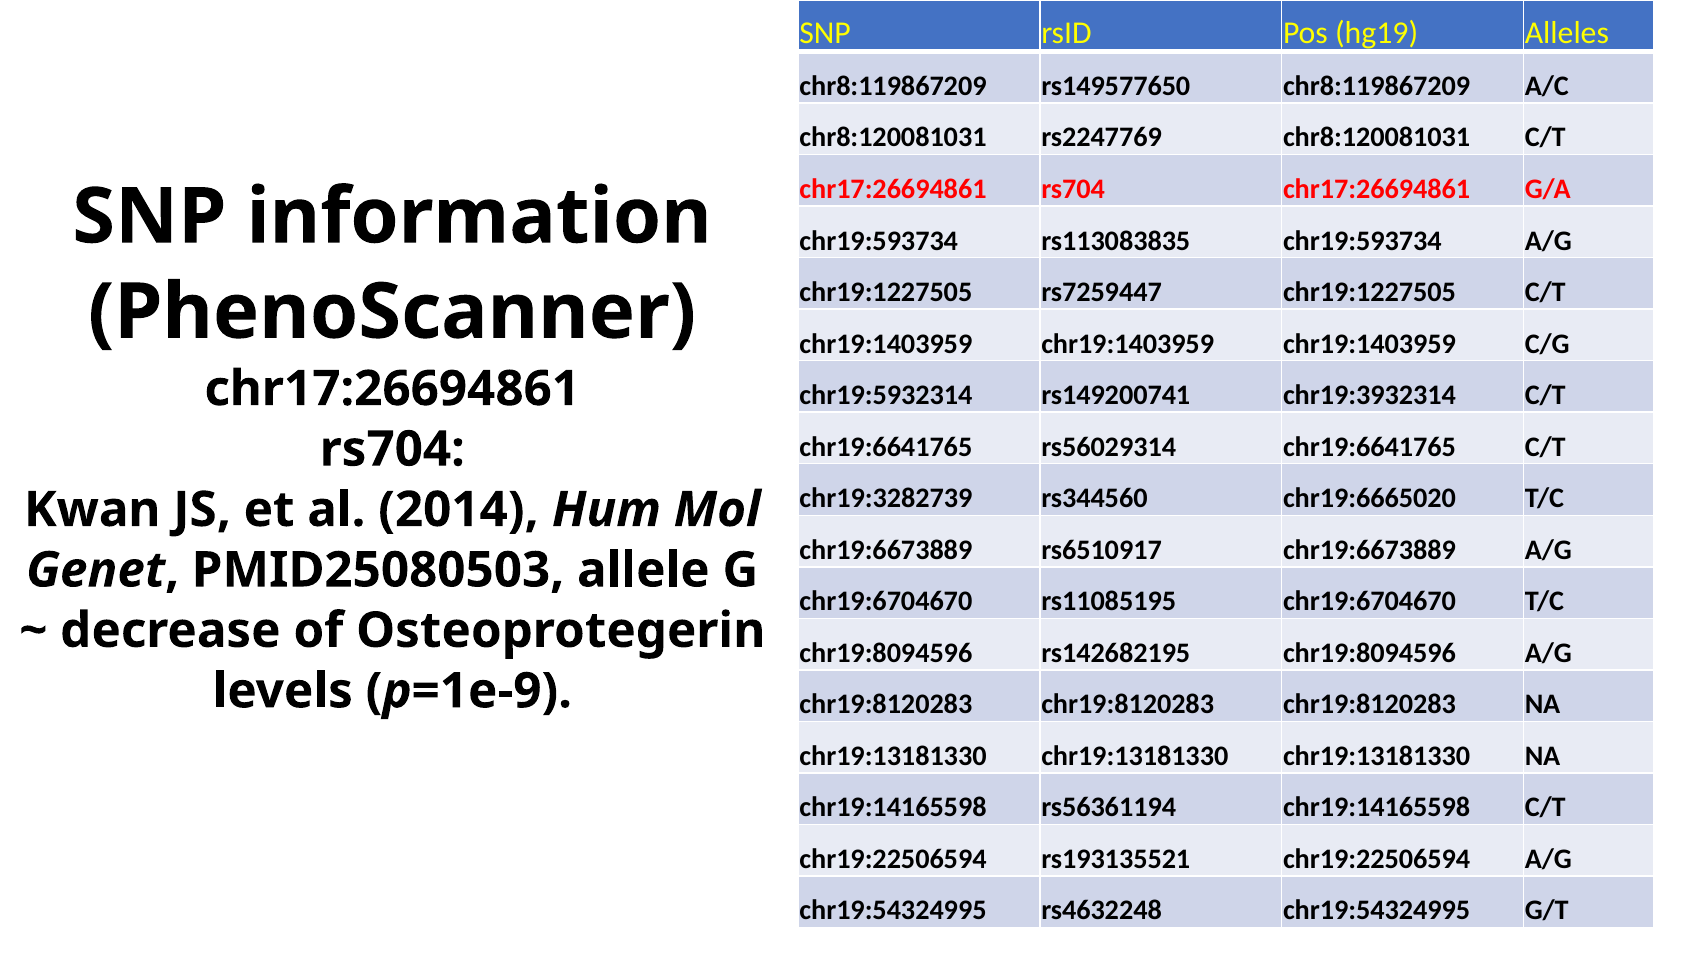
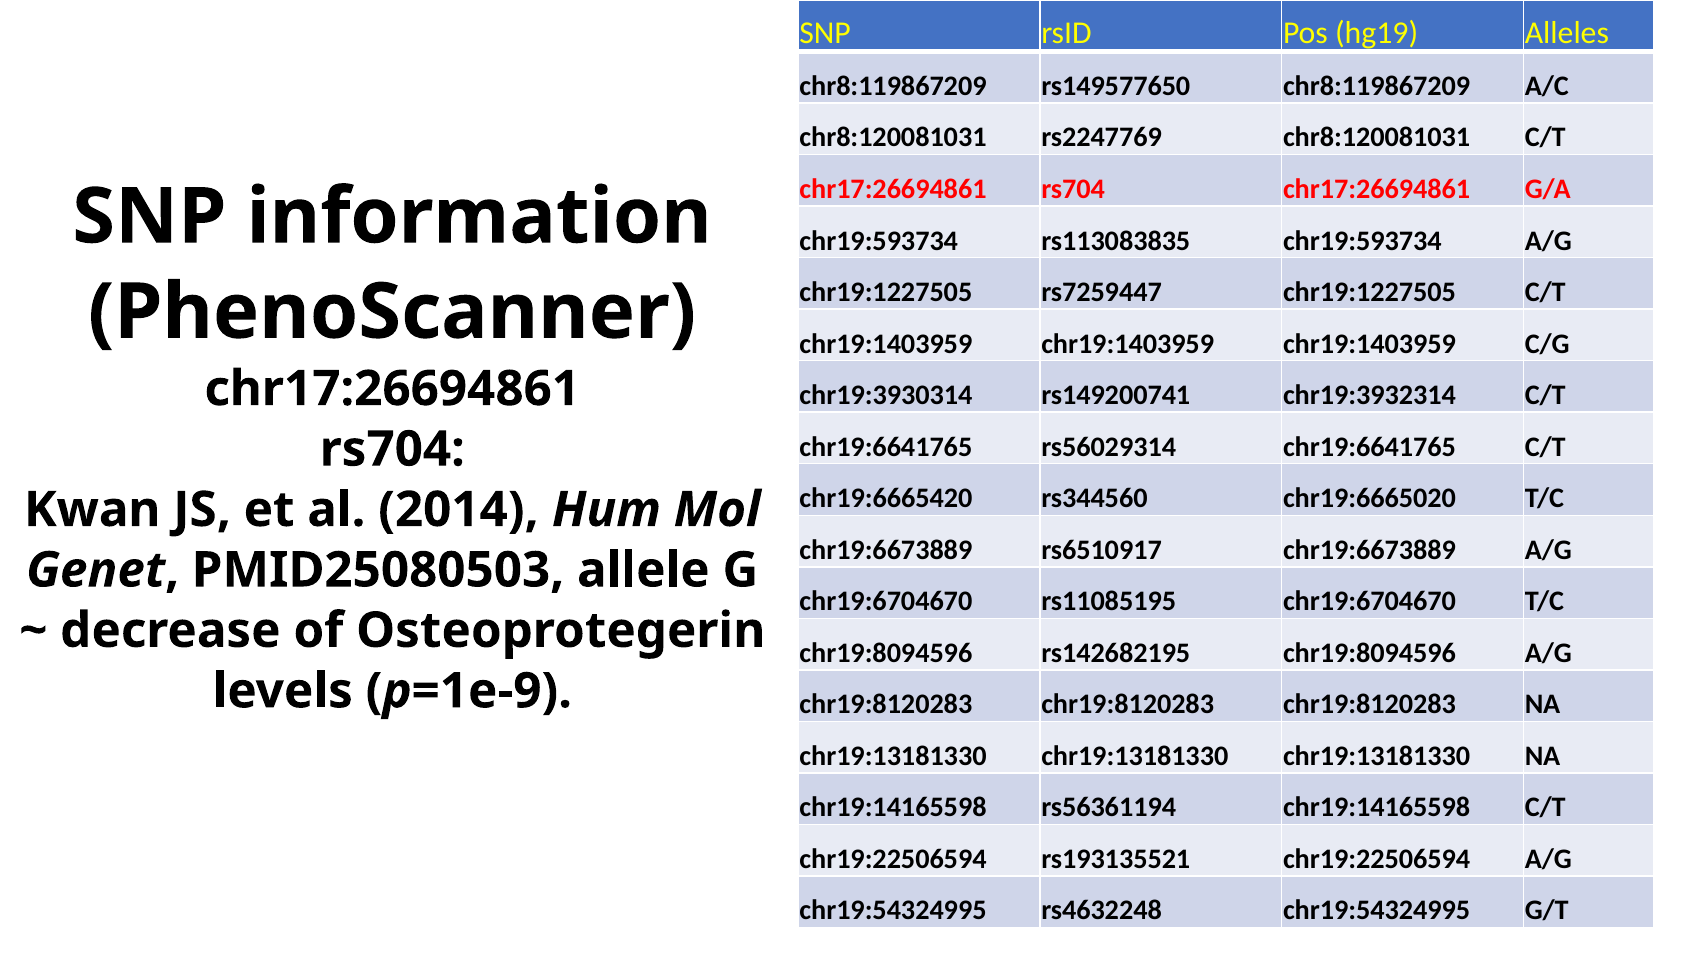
chr19:5932314: chr19:5932314 -> chr19:3930314
chr19:3282739: chr19:3282739 -> chr19:6665420
